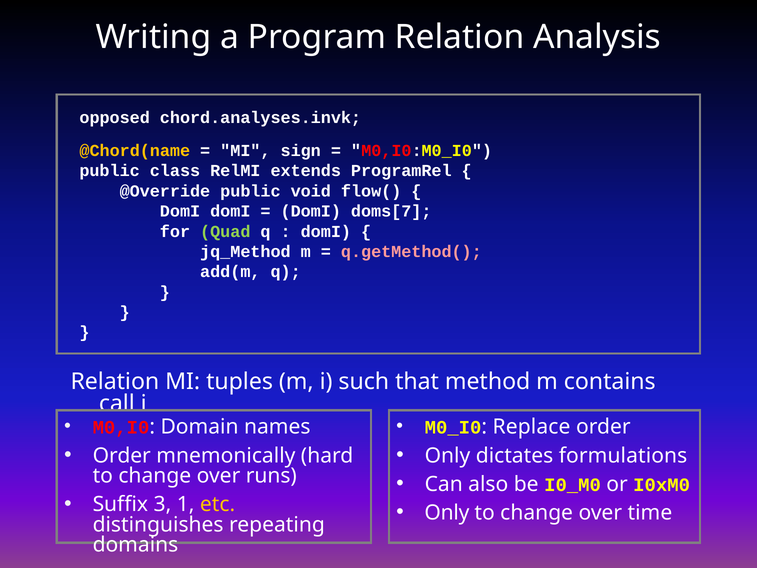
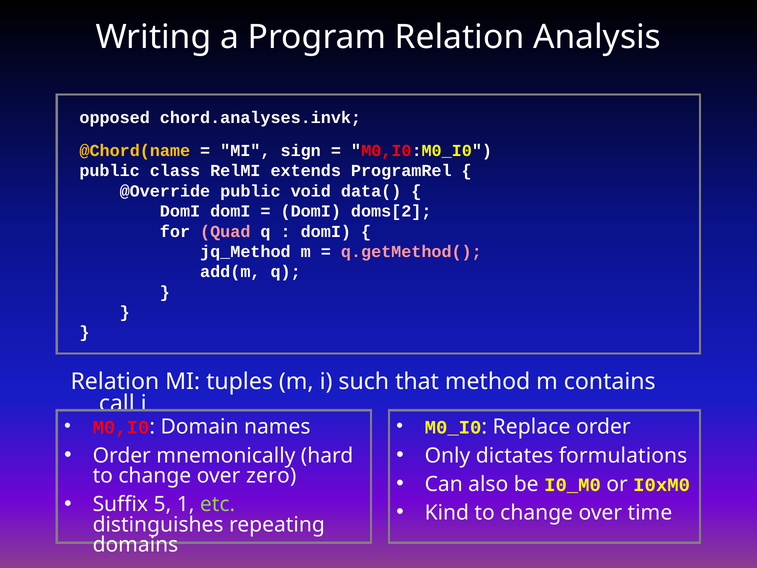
flow(: flow( -> data(
doms[7: doms[7 -> doms[2
Quad colour: light green -> pink
runs: runs -> zero
3: 3 -> 5
etc colour: yellow -> light green
Only at (447, 513): Only -> Kind
